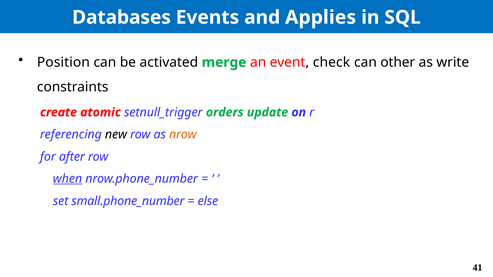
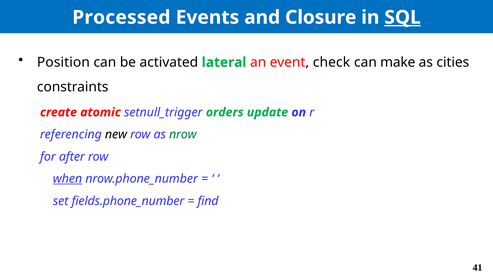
Databases: Databases -> Processed
Applies: Applies -> Closure
SQL underline: none -> present
merge: merge -> lateral
other: other -> make
write: write -> cities
nrow colour: orange -> green
small.phone_number: small.phone_number -> fields.phone_number
else: else -> find
